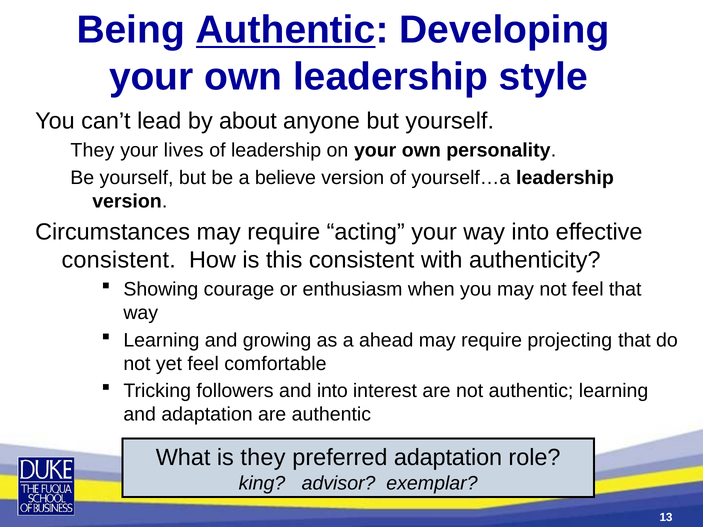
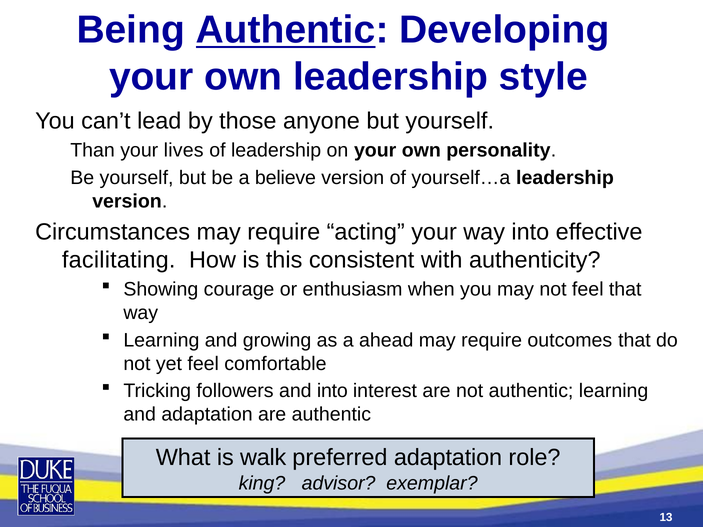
about: about -> those
They at (92, 151): They -> Than
consistent at (119, 260): consistent -> facilitating
projecting: projecting -> outcomes
is they: they -> walk
